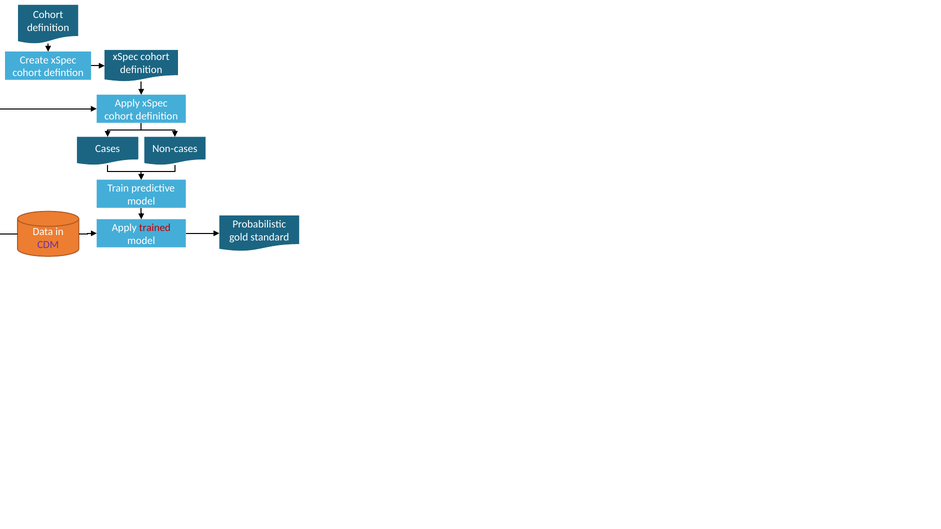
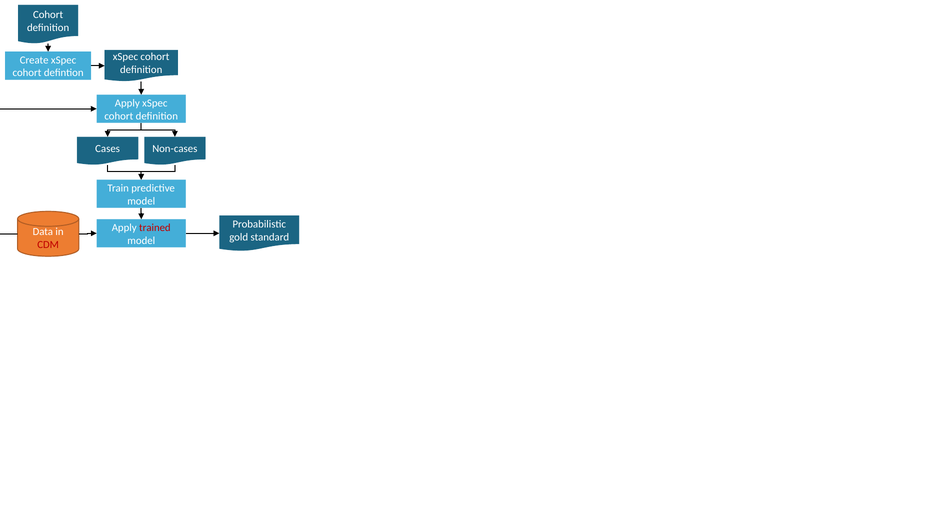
CDM colour: purple -> red
